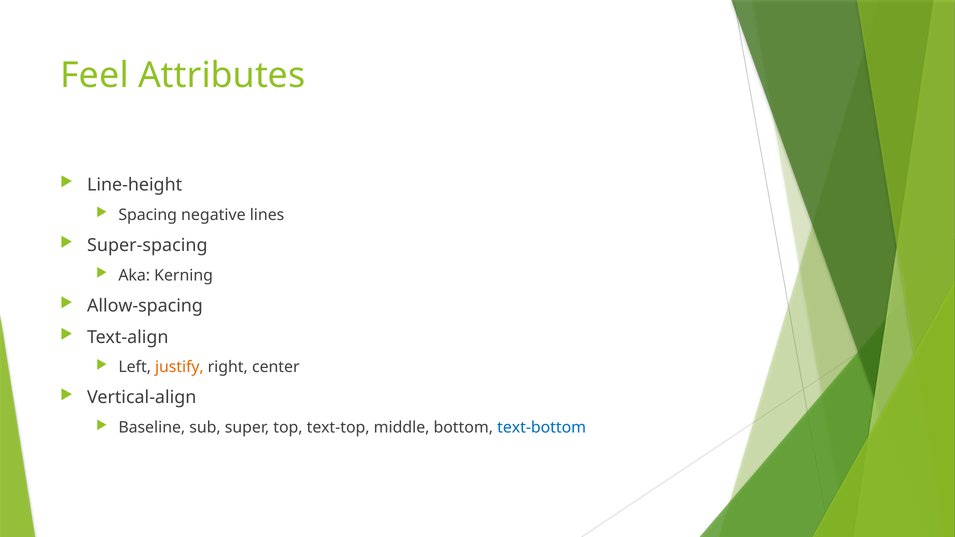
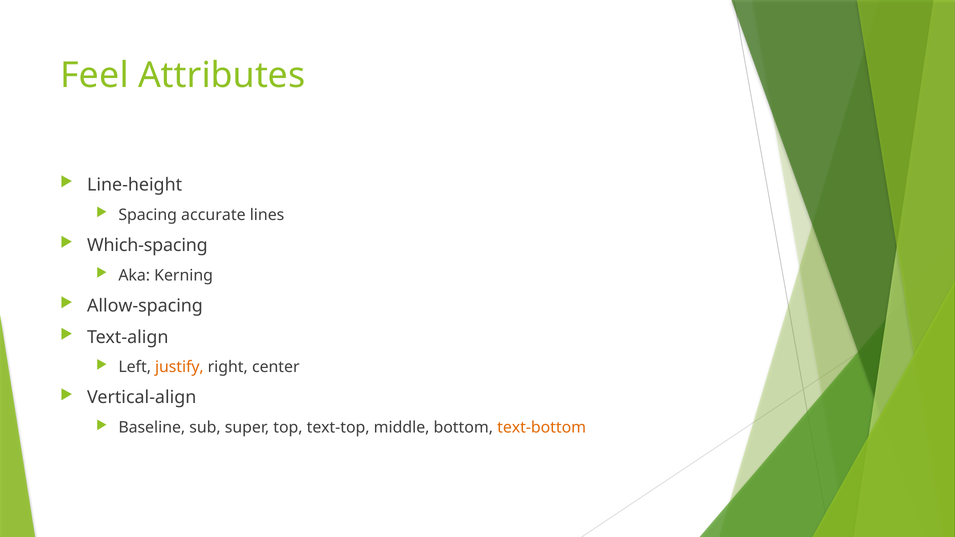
negative: negative -> accurate
Super-spacing: Super-spacing -> Which-spacing
text-bottom colour: blue -> orange
